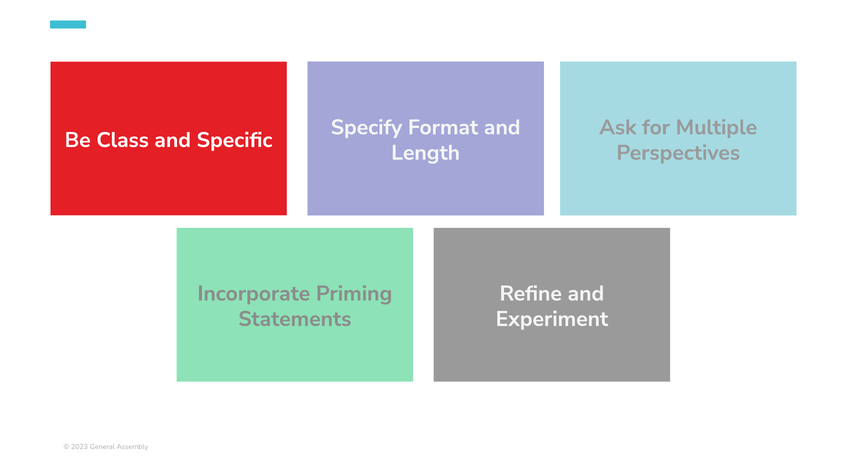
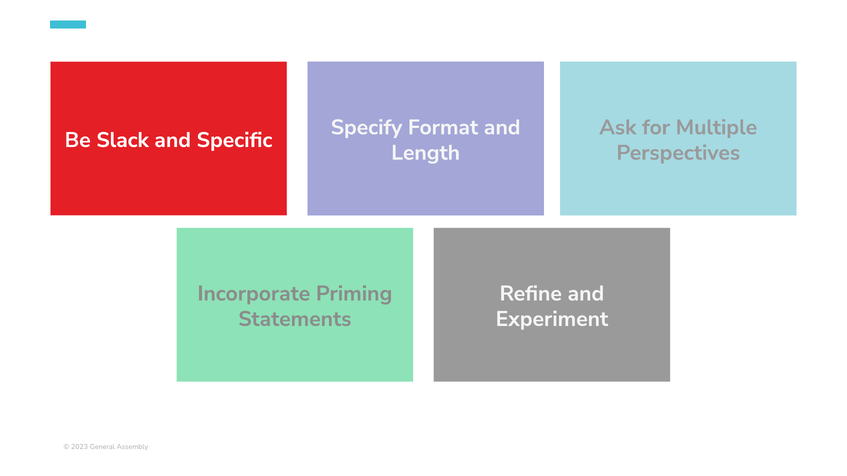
Class: Class -> Slack
